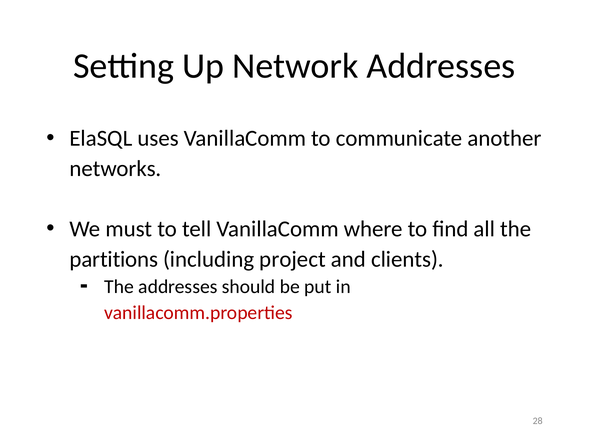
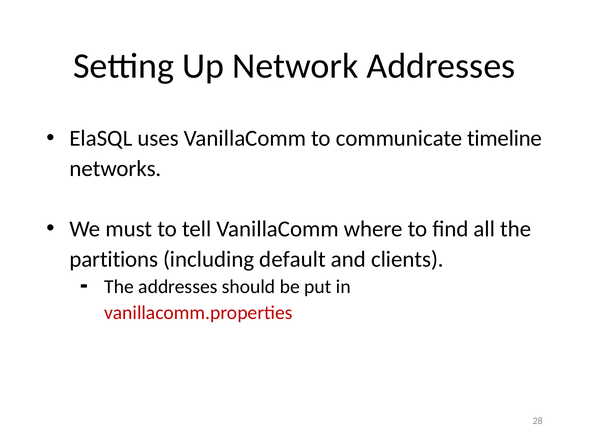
another: another -> timeline
project: project -> default
